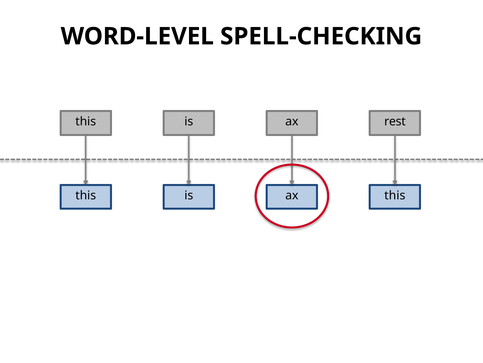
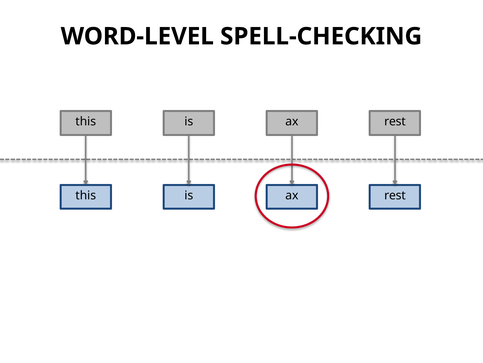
this at (395, 195): this -> rest
